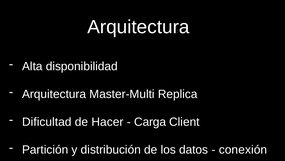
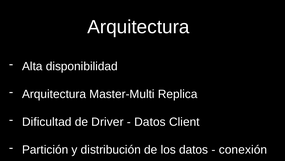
Hacer: Hacer -> Driver
Carga at (150, 121): Carga -> Datos
